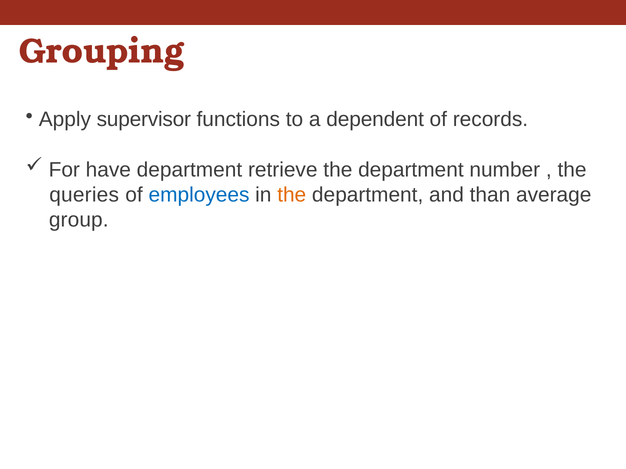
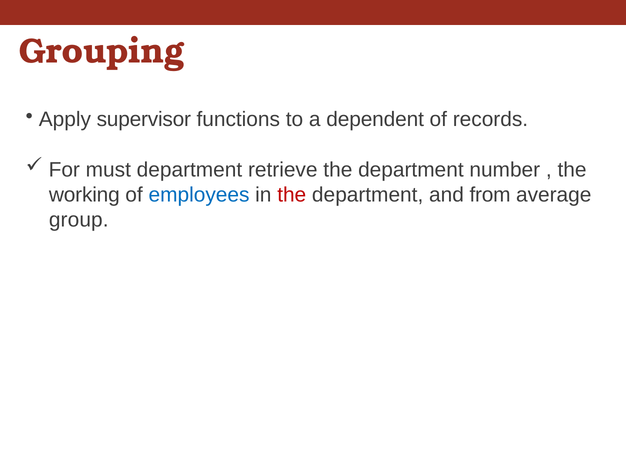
have: have -> must
queries: queries -> working
the at (292, 195) colour: orange -> red
than: than -> from
